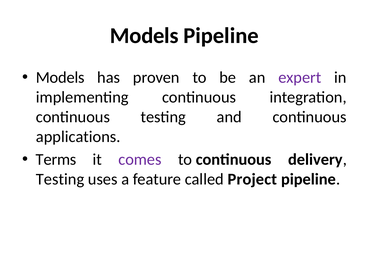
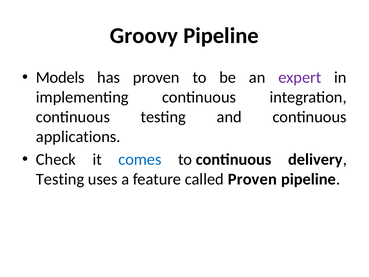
Models at (144, 36): Models -> Groovy
Terms: Terms -> Check
comes colour: purple -> blue
called Project: Project -> Proven
